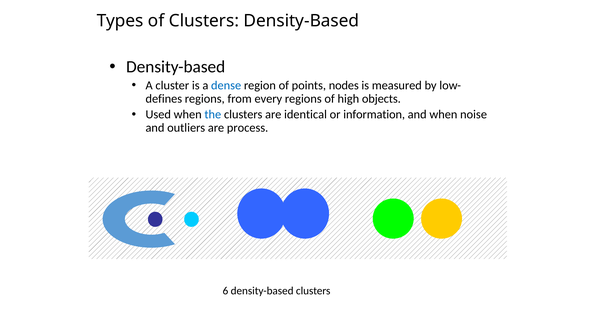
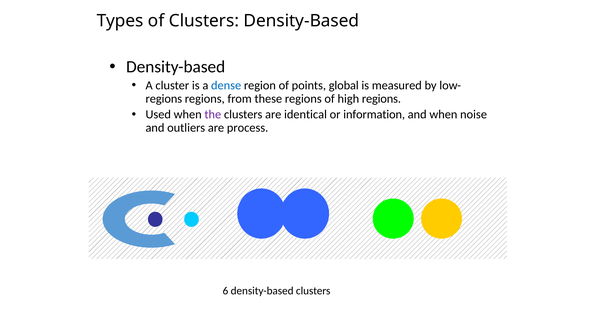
nodes: nodes -> global
defines at (164, 99): defines -> regions
every: every -> these
high objects: objects -> regions
the colour: blue -> purple
